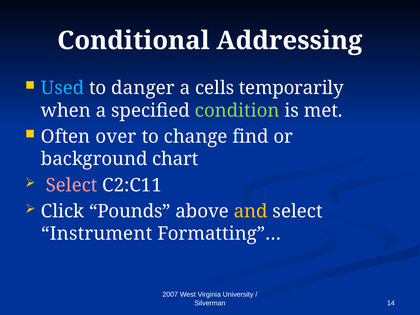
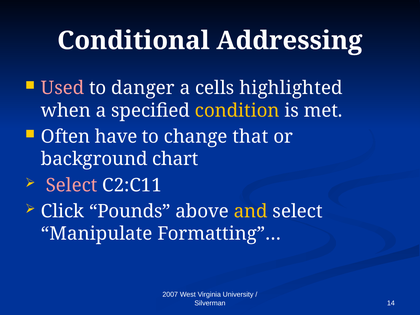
Used colour: light blue -> pink
temporarily: temporarily -> highlighted
condition colour: light green -> yellow
over: over -> have
find: find -> that
Instrument: Instrument -> Manipulate
